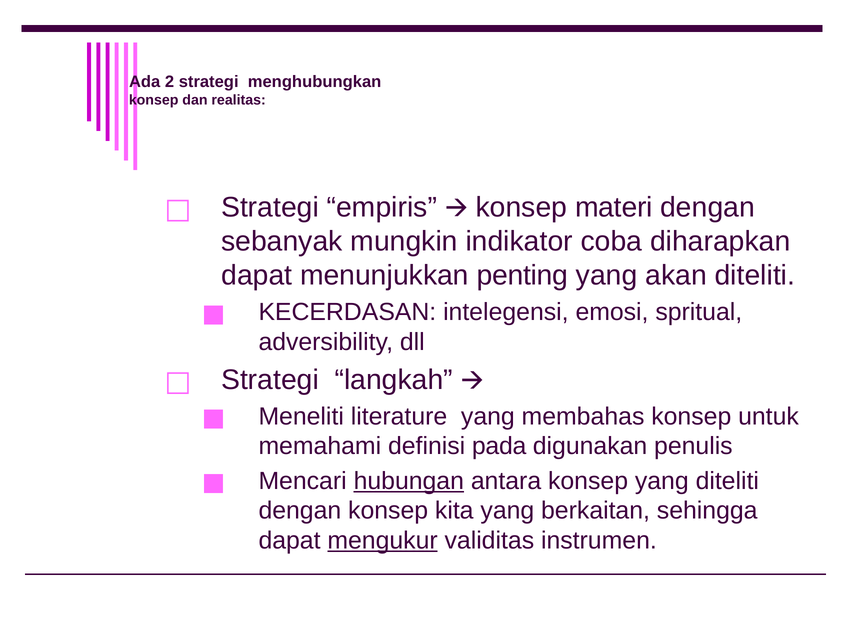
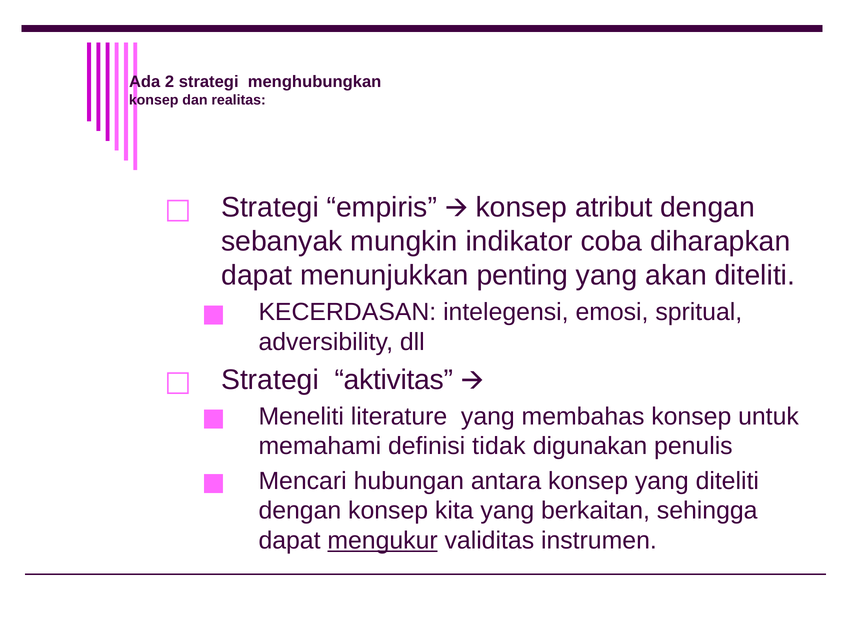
materi: materi -> atribut
langkah: langkah -> aktivitas
pada: pada -> tidak
hubungan underline: present -> none
